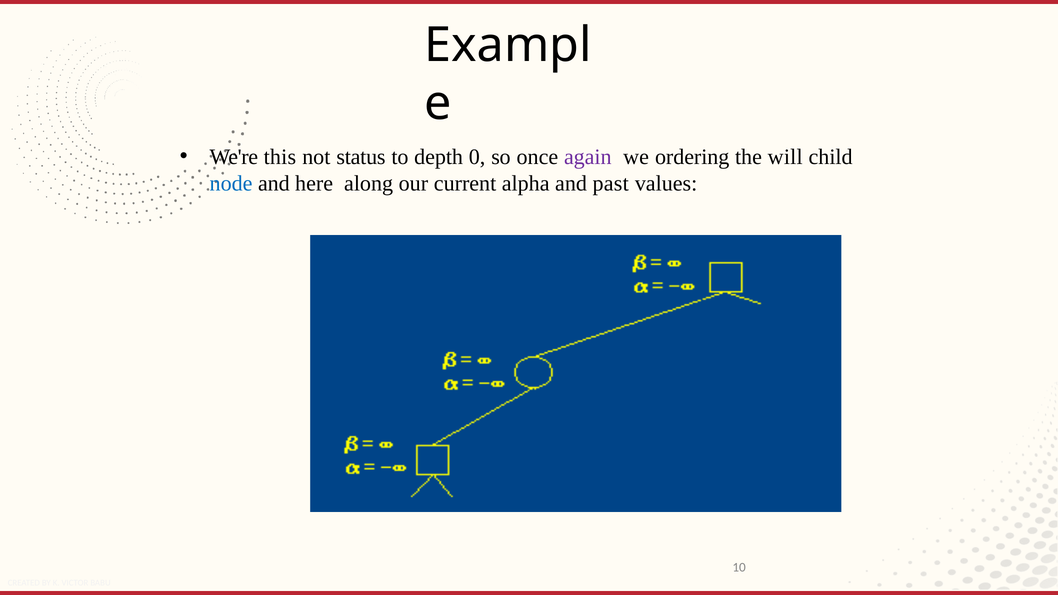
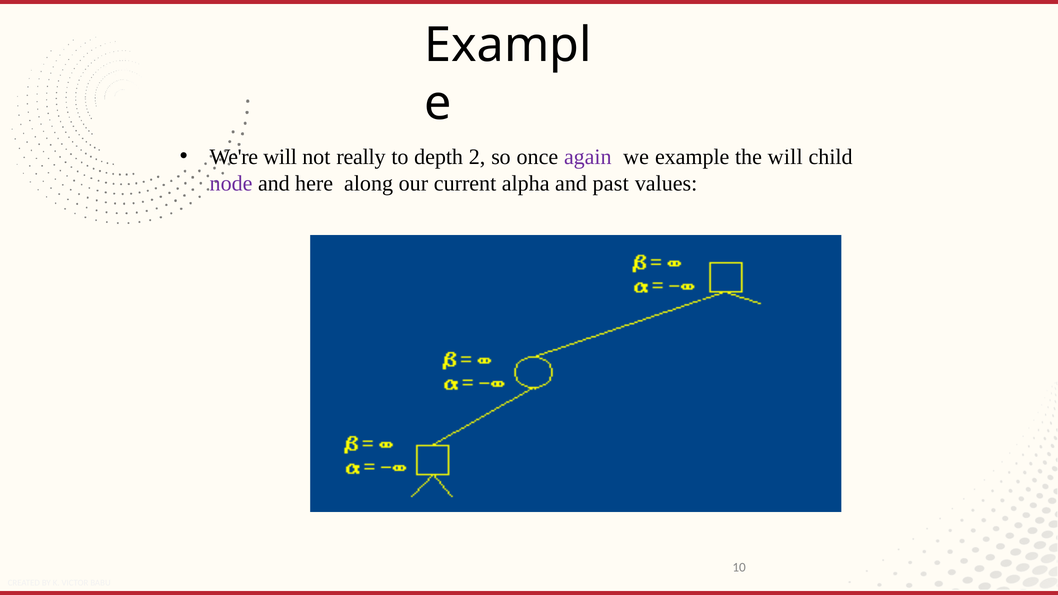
We're this: this -> will
status: status -> really
0: 0 -> 2
ordering: ordering -> example
node colour: blue -> purple
